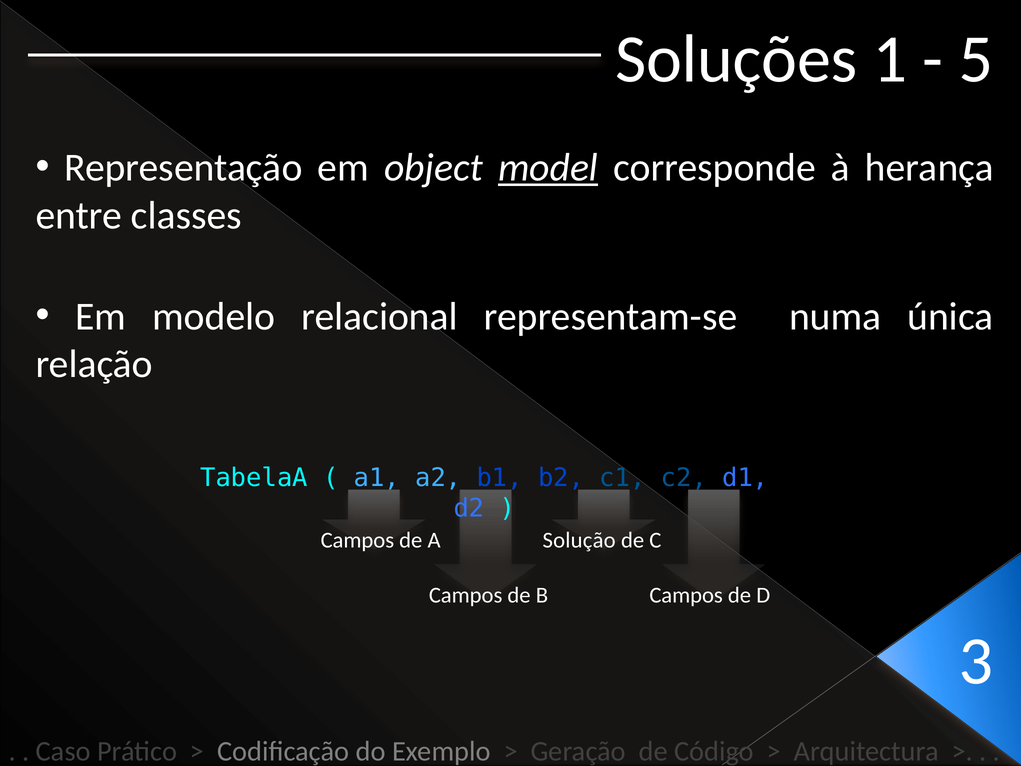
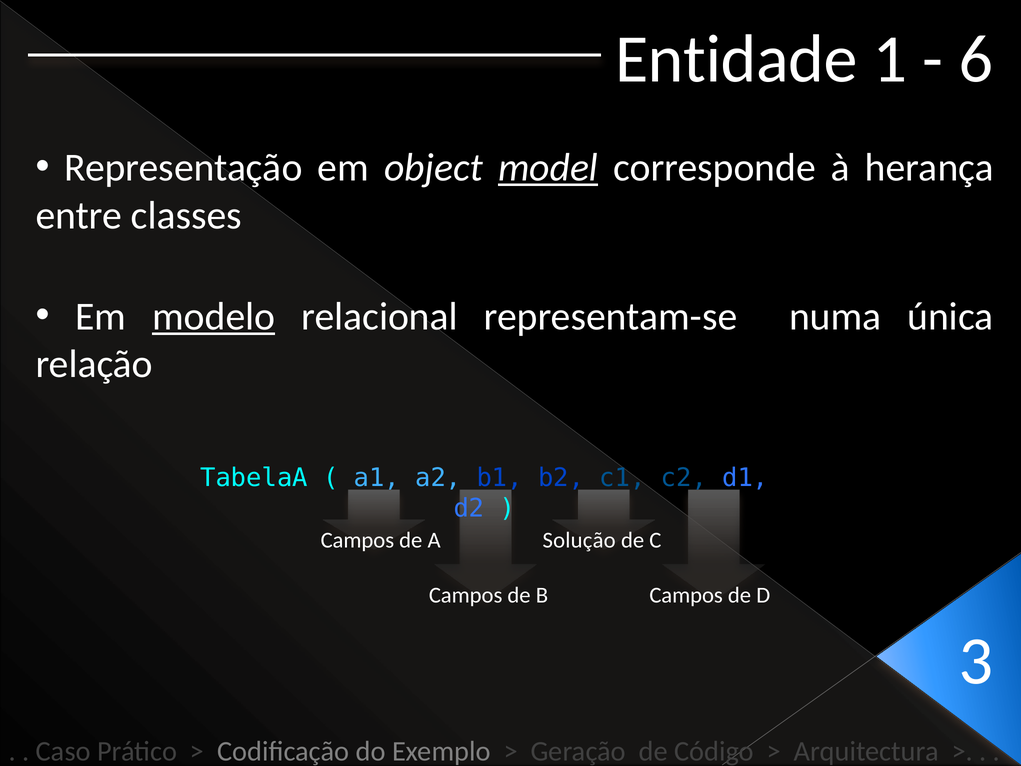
Soluções: Soluções -> Entidade
5: 5 -> 6
modelo underline: none -> present
